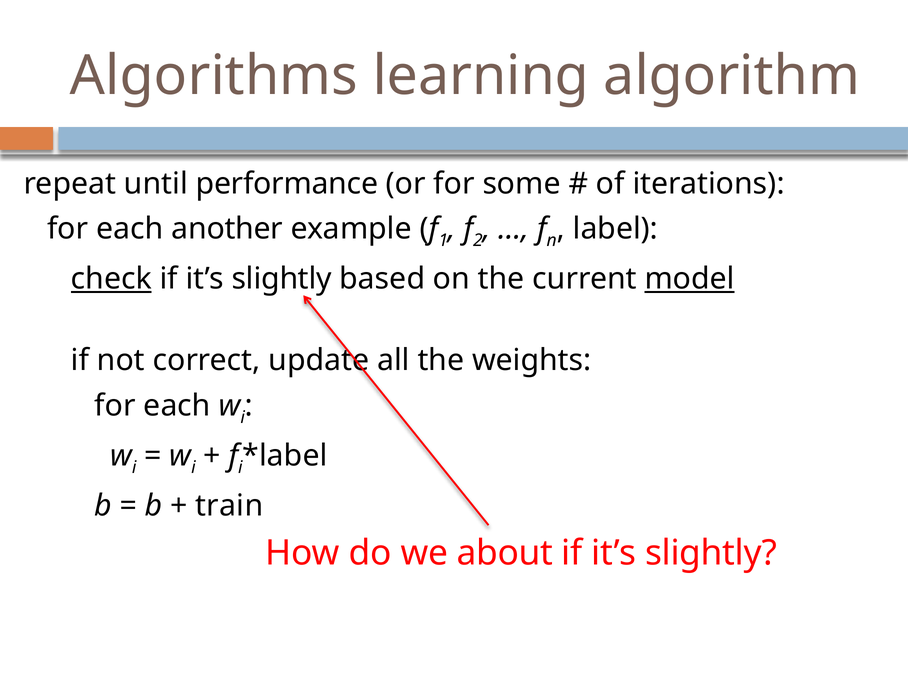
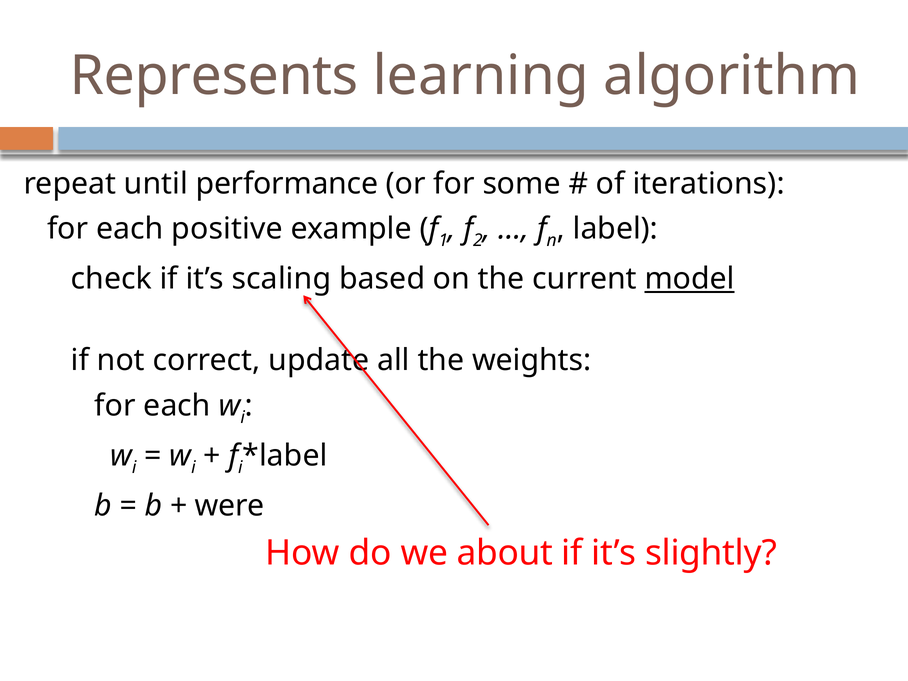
Algorithms: Algorithms -> Represents
another: another -> positive
check underline: present -> none
slightly at (282, 279): slightly -> scaling
train: train -> were
